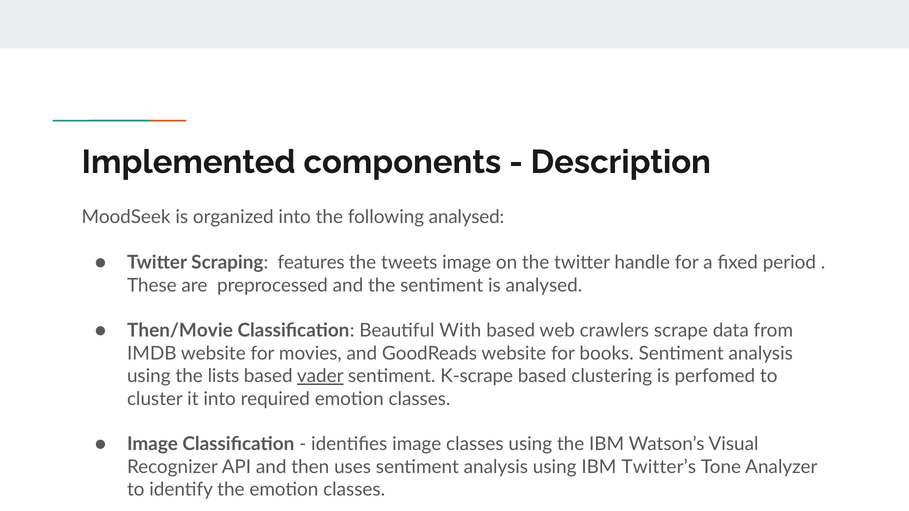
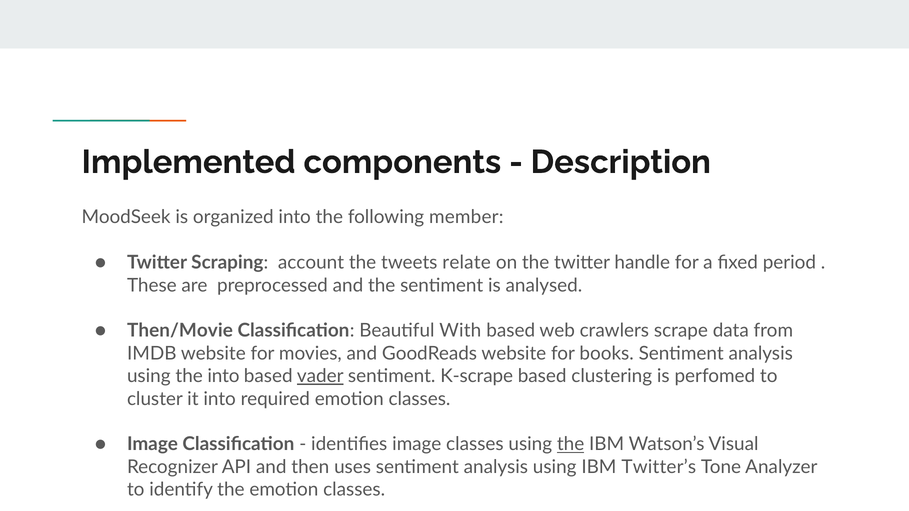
following analysed: analysed -> member
features: features -> account
tweets image: image -> relate
the lists: lists -> into
the at (571, 445) underline: none -> present
